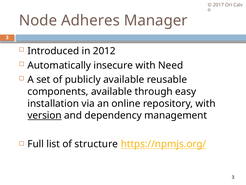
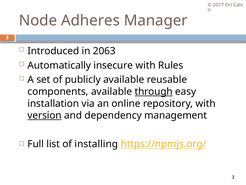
2012: 2012 -> 2063
Need: Need -> Rules
through underline: none -> present
structure: structure -> installing
